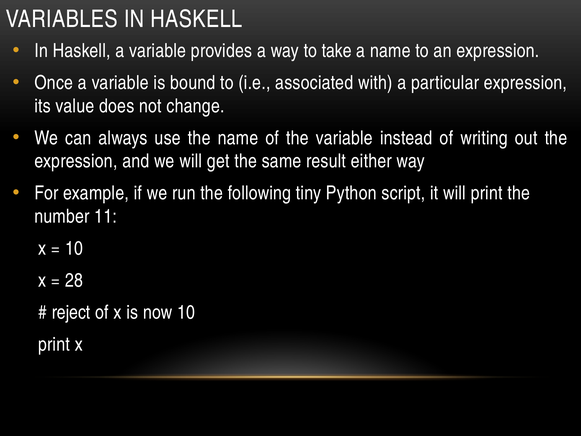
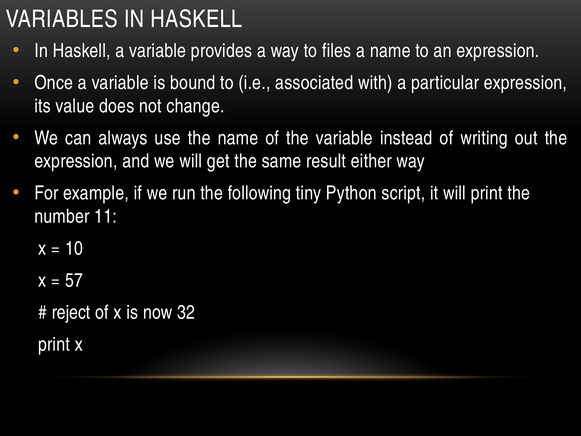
take: take -> files
28: 28 -> 57
now 10: 10 -> 32
